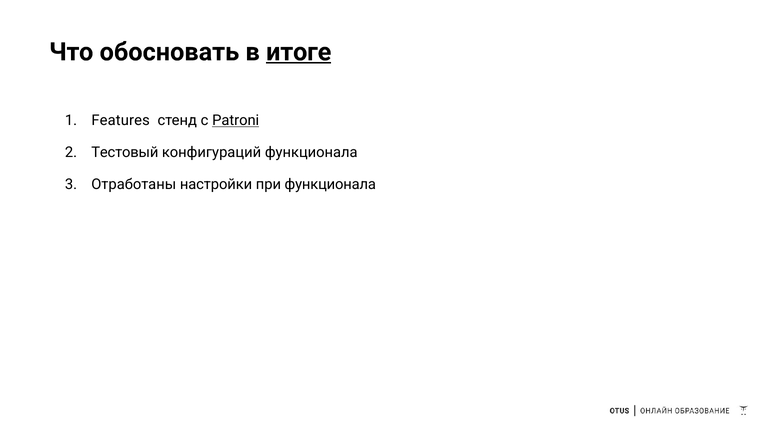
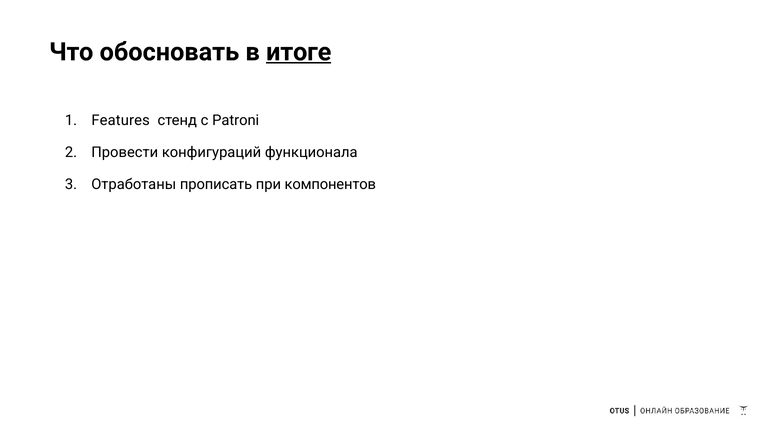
Patroni underline: present -> none
Тестовый: Тестовый -> Провести
настройки: настройки -> прописать
при функционала: функционала -> компонентов
